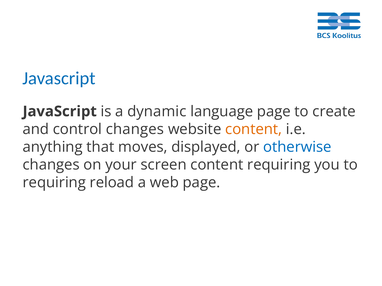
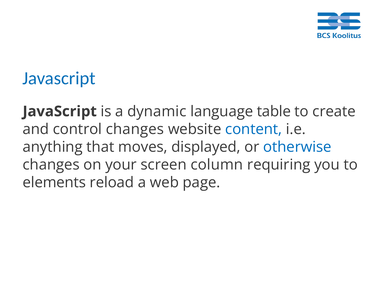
language page: page -> table
content at (254, 129) colour: orange -> blue
screen content: content -> column
requiring at (54, 183): requiring -> elements
